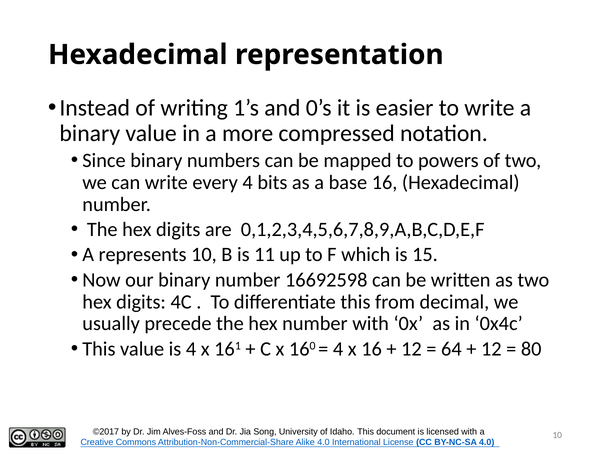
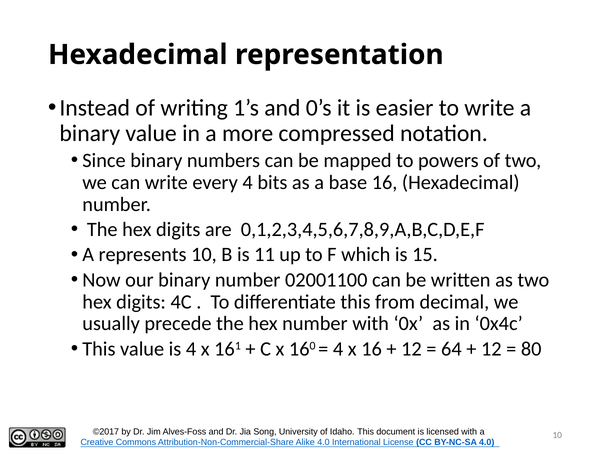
16692598: 16692598 -> 02001100
